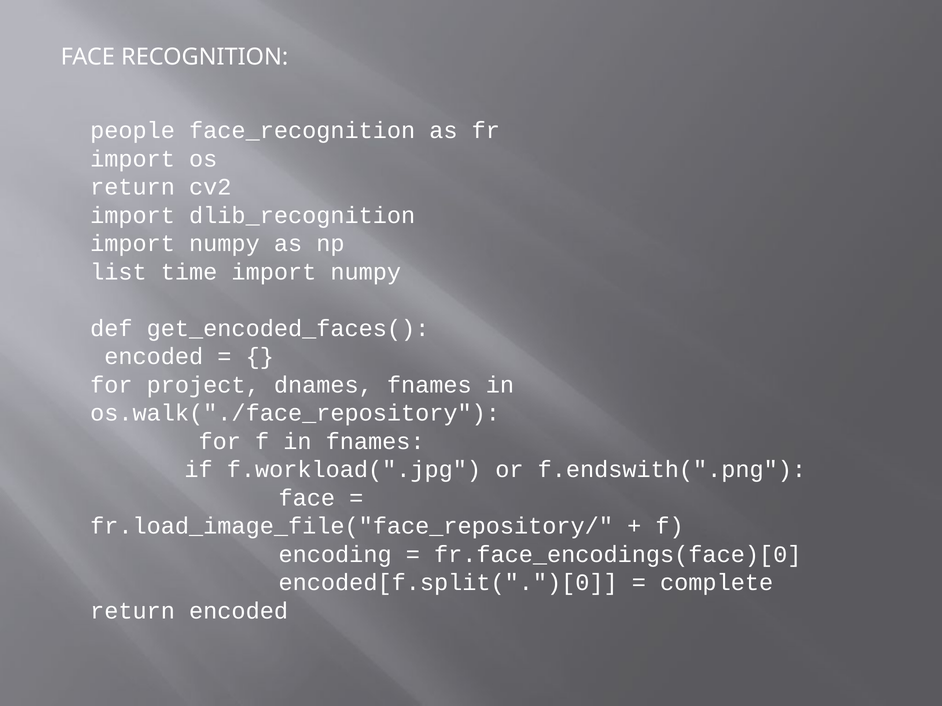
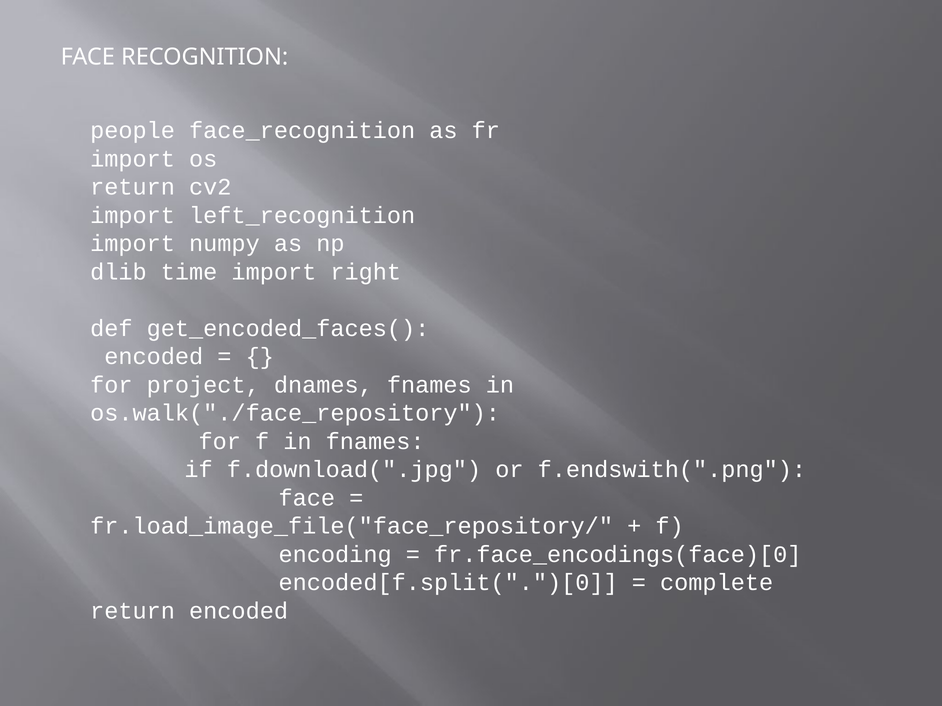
dlib_recognition: dlib_recognition -> left_recognition
list: list -> dlib
time import numpy: numpy -> right
f.workload(".jpg: f.workload(".jpg -> f.download(".jpg
